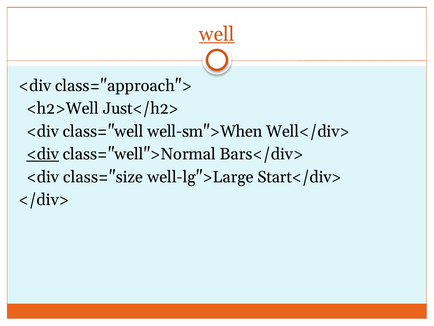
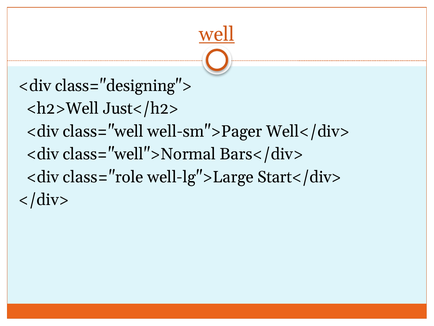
class="approach">: class="approach"> -> class="designing">
well-sm">When: well-sm">When -> well-sm">Pager
<div at (43, 154) underline: present -> none
class="size: class="size -> class="role
